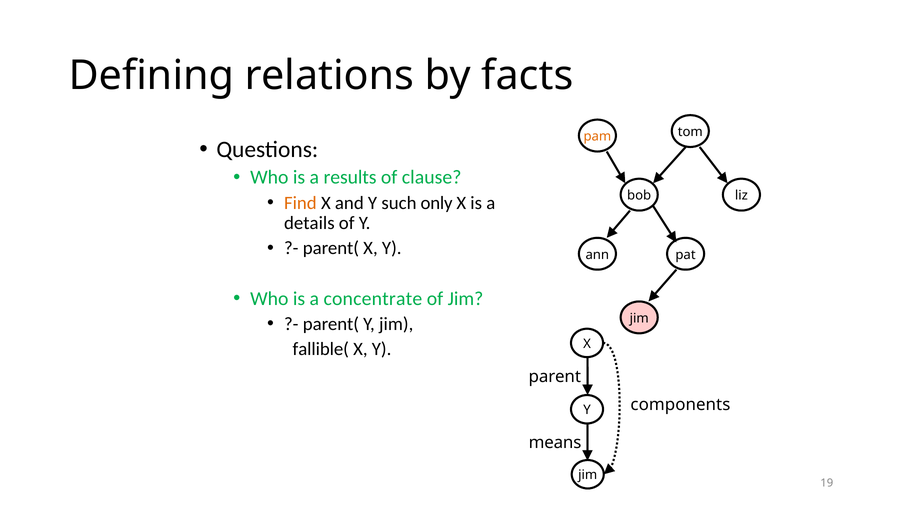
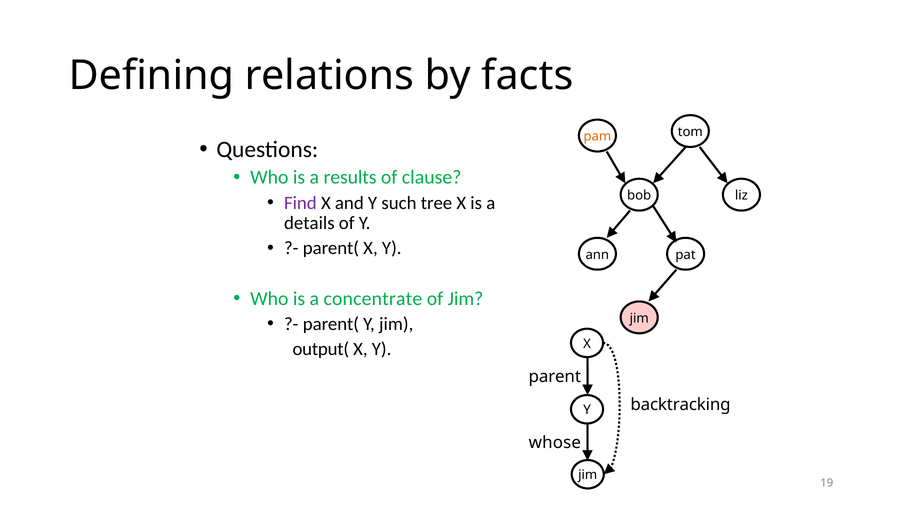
Find colour: orange -> purple
only: only -> tree
fallible(: fallible( -> output(
components: components -> backtracking
means: means -> whose
